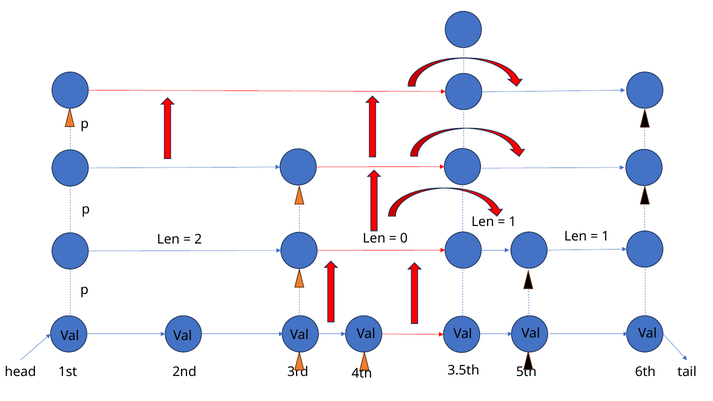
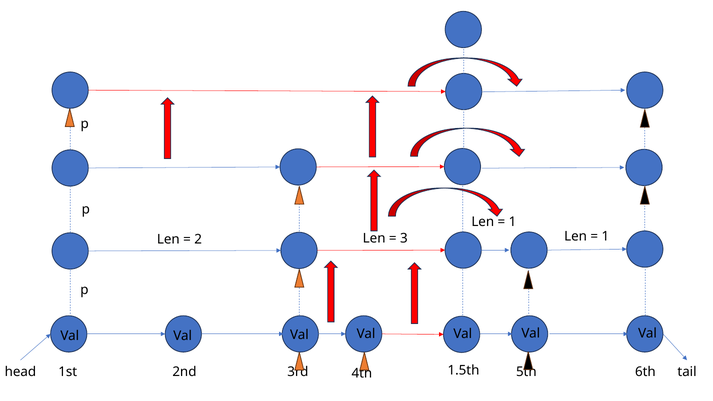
0: 0 -> 3
3.5th: 3.5th -> 1.5th
